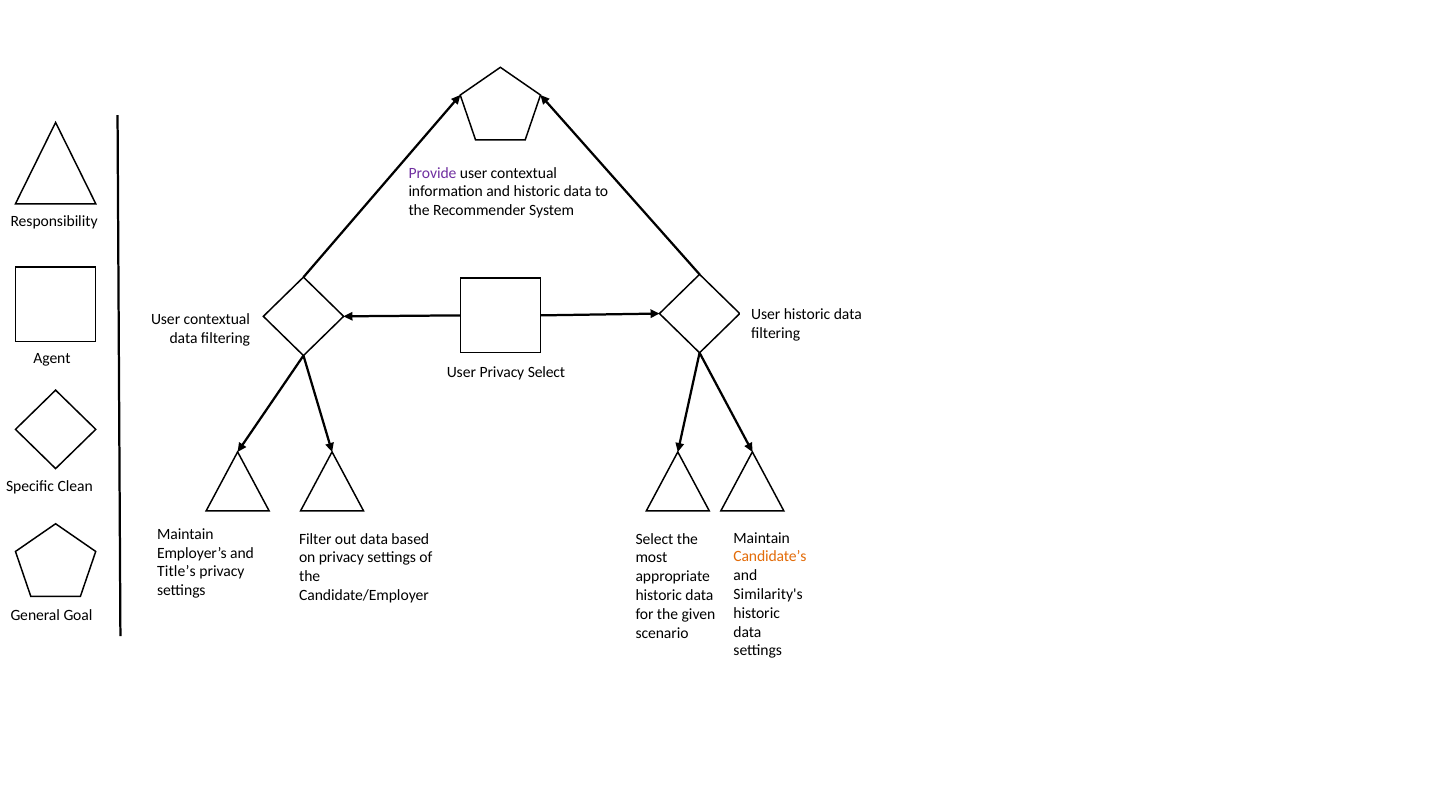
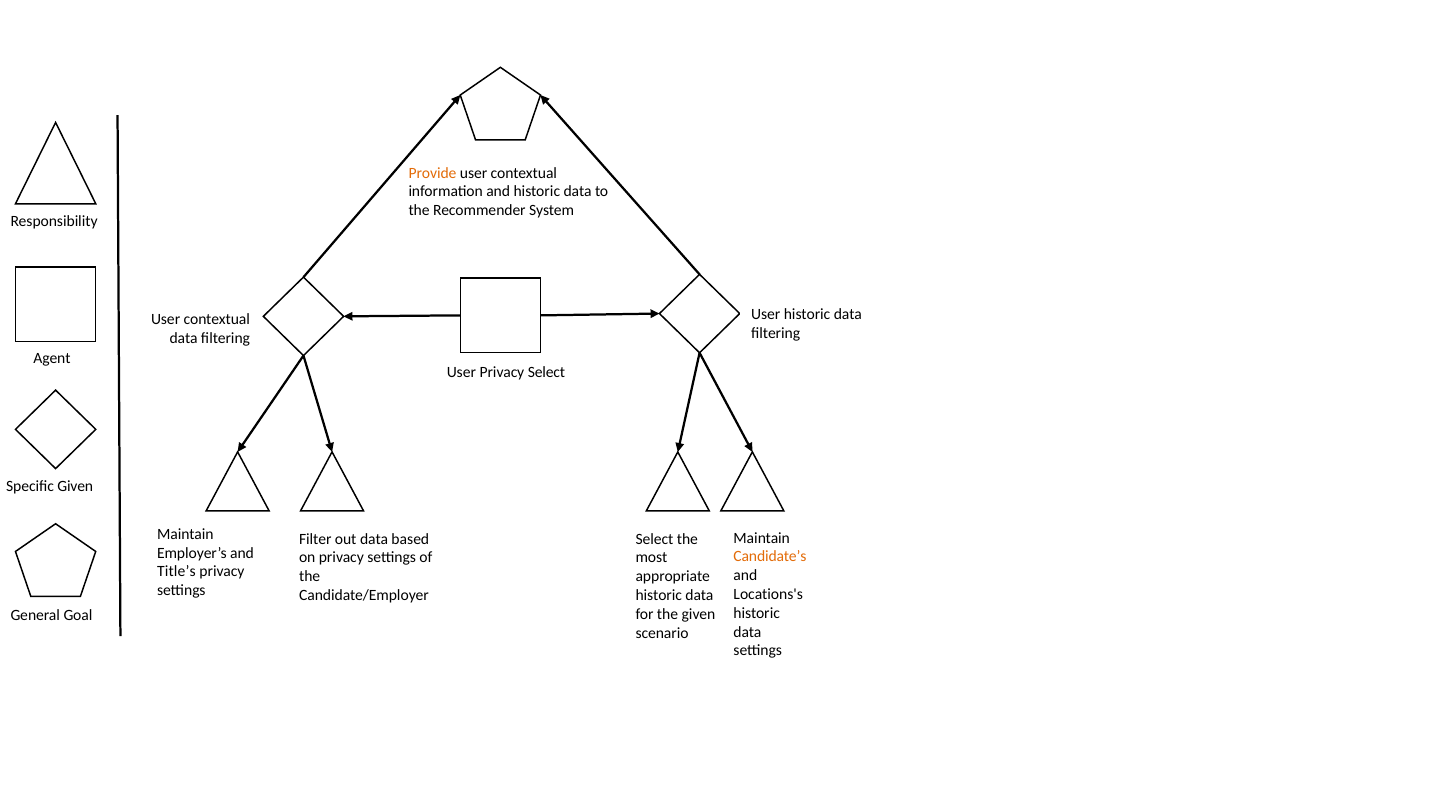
Provide colour: purple -> orange
Specific Clean: Clean -> Given
Similarity's: Similarity's -> Locations's
